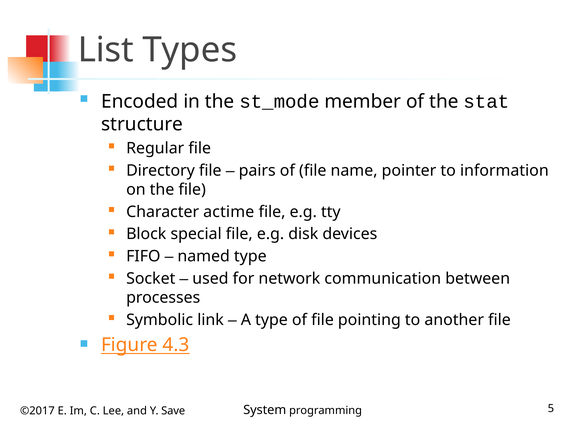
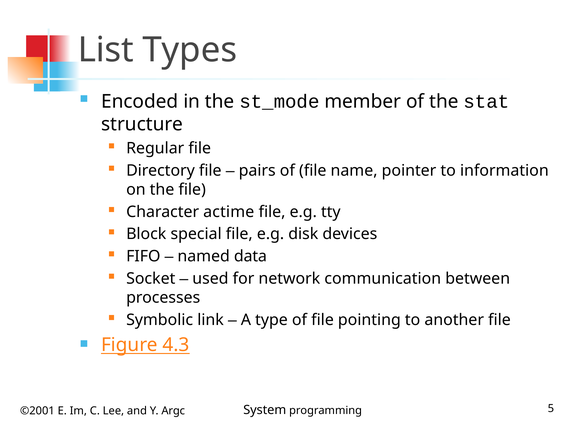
named type: type -> data
©2017: ©2017 -> ©2001
Save: Save -> Argc
